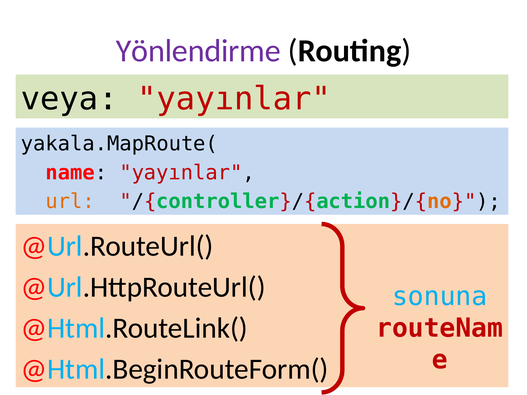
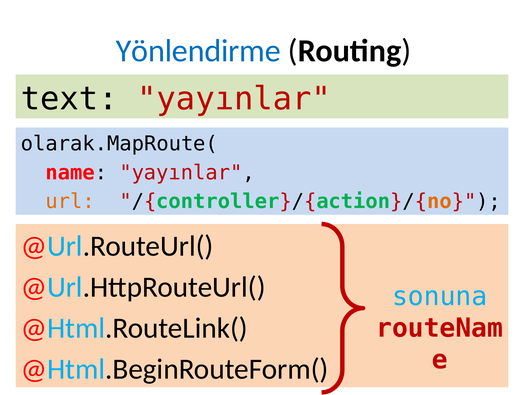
Yönlendirme colour: purple -> blue
veya: veya -> text
yakala.MapRoute(: yakala.MapRoute( -> olarak.MapRoute(
